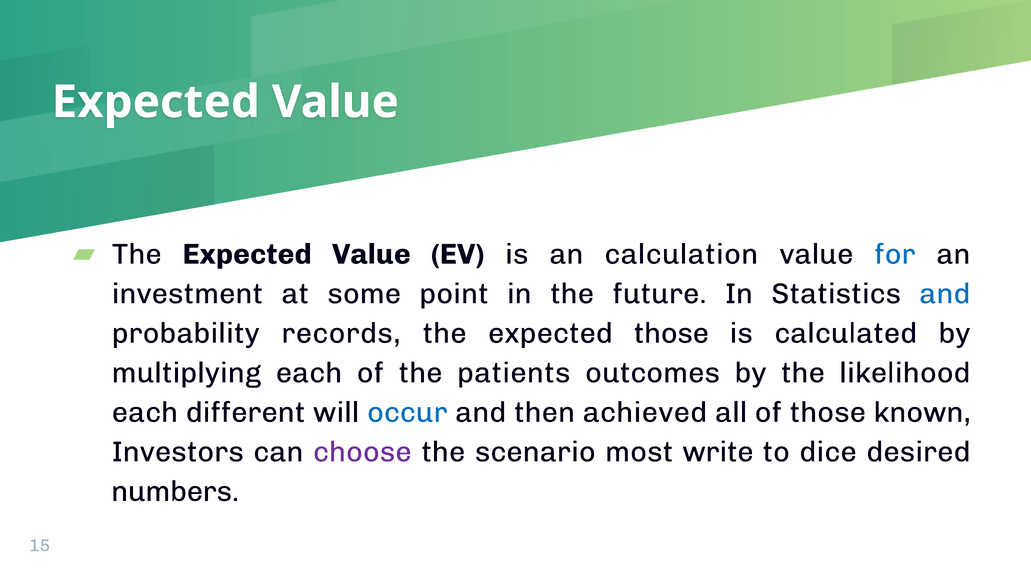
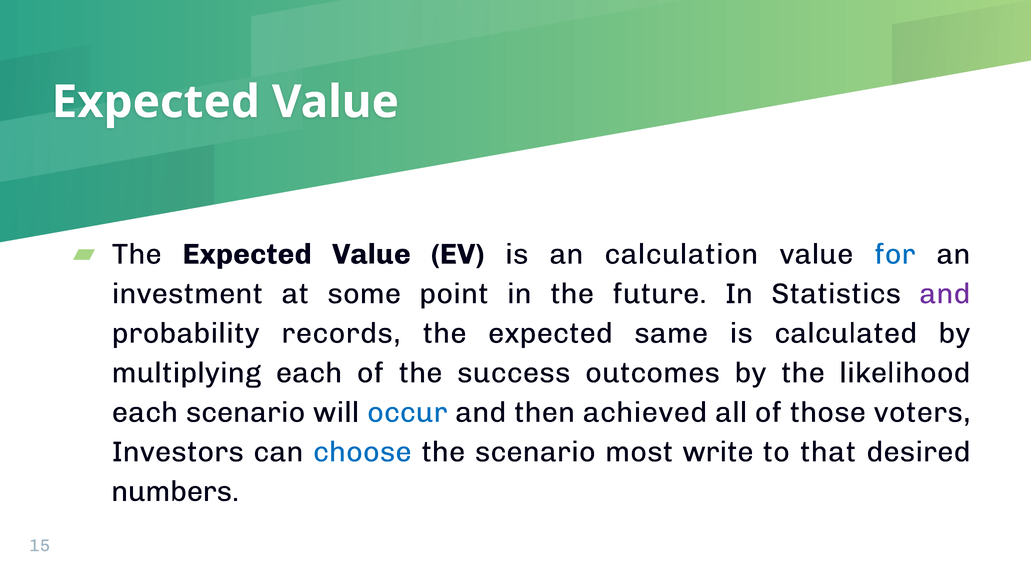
and at (945, 294) colour: blue -> purple
expected those: those -> same
patients: patients -> success
each different: different -> scenario
known: known -> voters
choose colour: purple -> blue
dice: dice -> that
